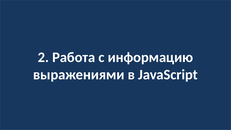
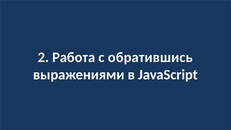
информацию: информацию -> обратившись
